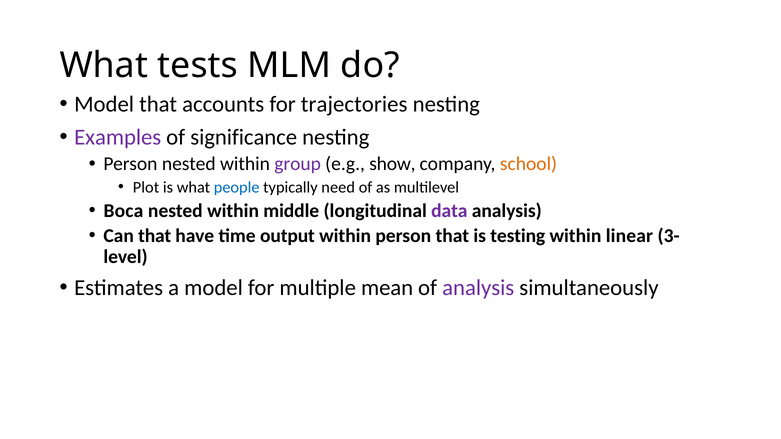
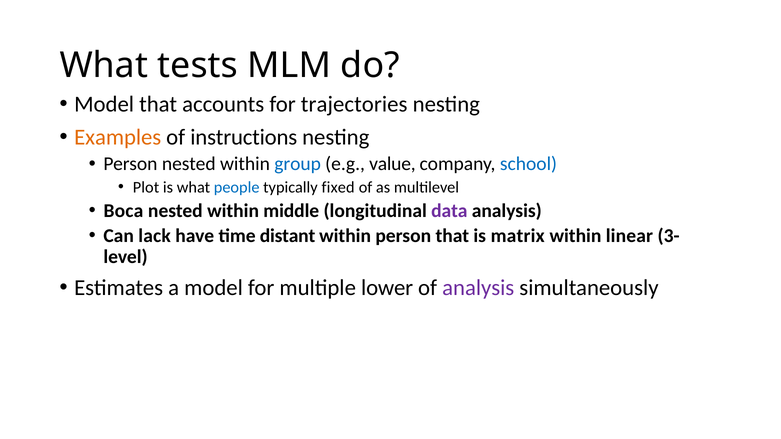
Examples colour: purple -> orange
significance: significance -> instructions
group colour: purple -> blue
show: show -> value
school colour: orange -> blue
need: need -> fixed
Can that: that -> lack
output: output -> distant
testing: testing -> matrix
mean: mean -> lower
